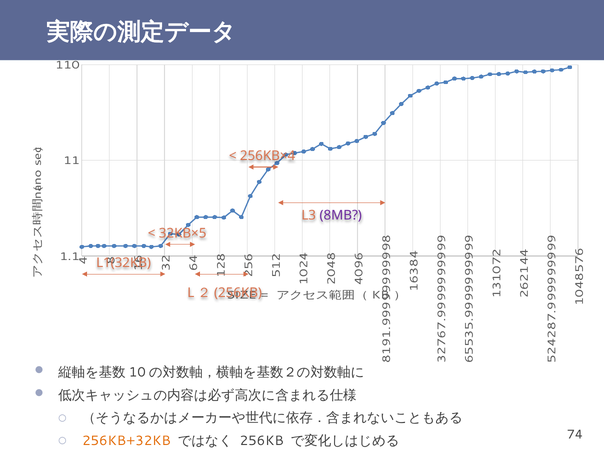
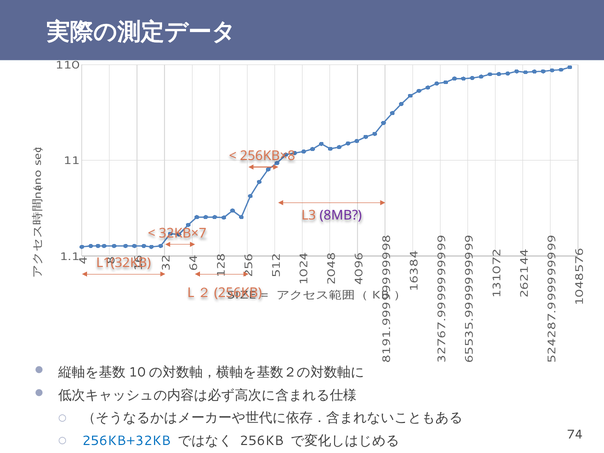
256KB×4: 256KB×4 -> 256KB×8
32KB×5: 32KB×5 -> 32KB×7
256KB+32KB colour: orange -> blue
